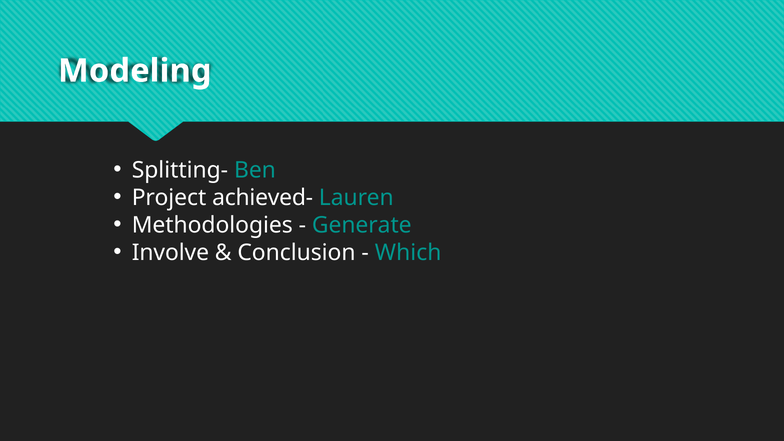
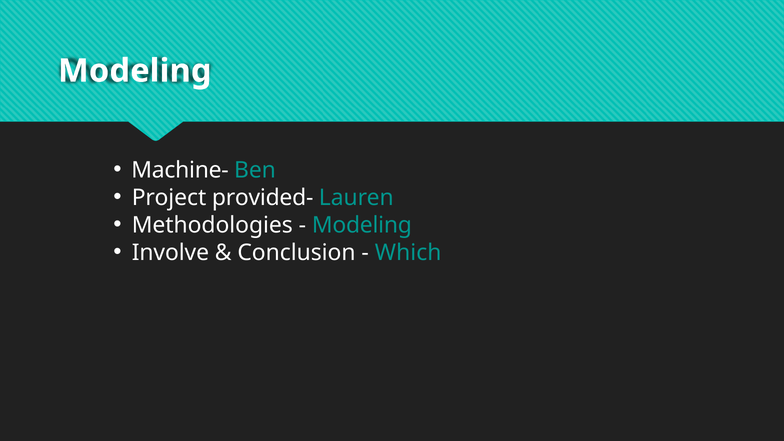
Splitting-: Splitting- -> Machine-
achieved-: achieved- -> provided-
Generate at (362, 225): Generate -> Modeling
